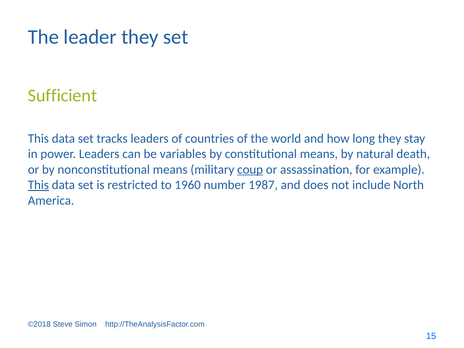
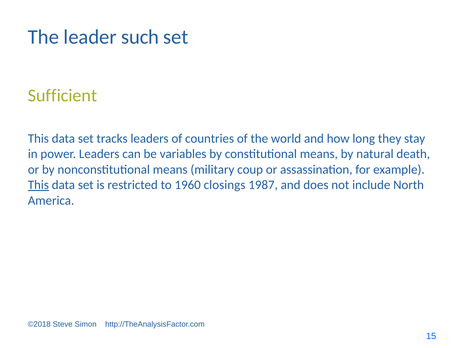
leader they: they -> such
coup underline: present -> none
number: number -> closings
